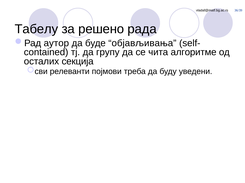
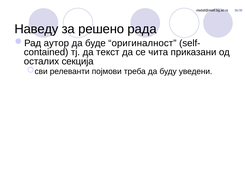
Табелу: Табелу -> Наведу
објављивања: објављивања -> оригиналност
групу: групу -> текст
алгоритме: алгоритме -> приказани
